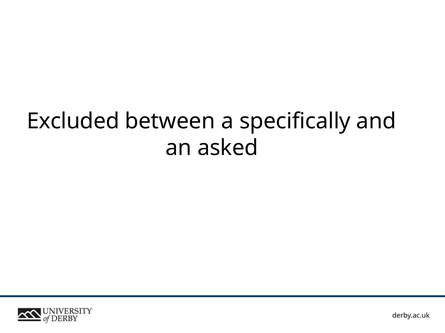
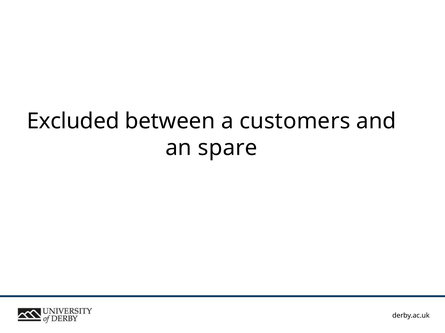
specifically: specifically -> customers
asked: asked -> spare
